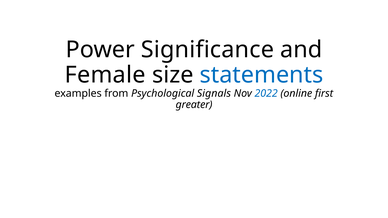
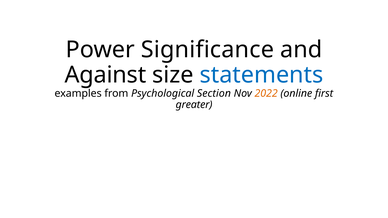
Female: Female -> Against
Signals: Signals -> Section
2022 colour: blue -> orange
